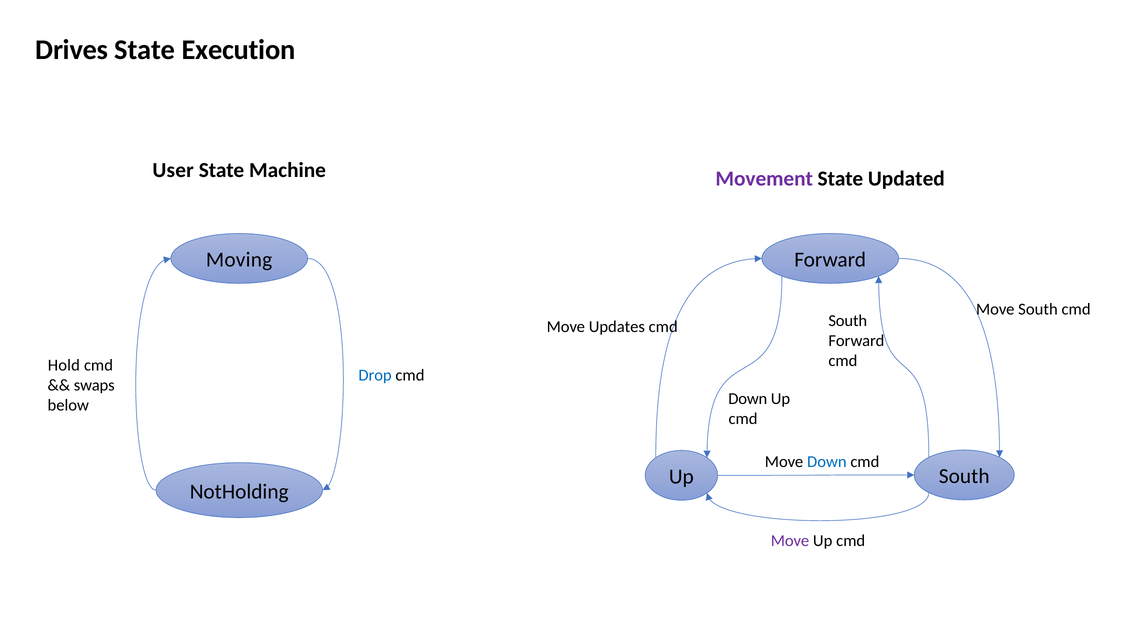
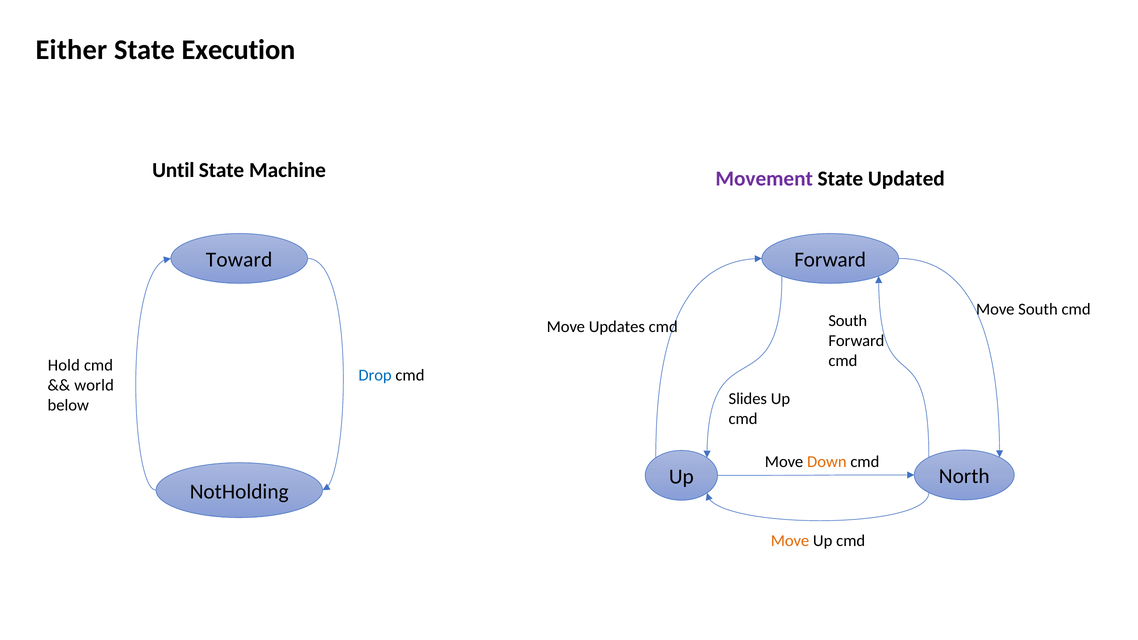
Drives: Drives -> Either
User: User -> Until
Moving: Moving -> Toward
swaps: swaps -> world
Down at (748, 399): Down -> Slides
Down at (827, 462) colour: blue -> orange
Up South: South -> North
Move at (790, 541) colour: purple -> orange
